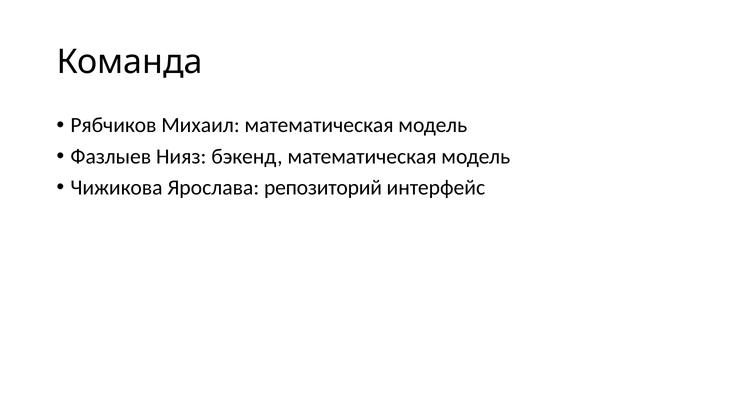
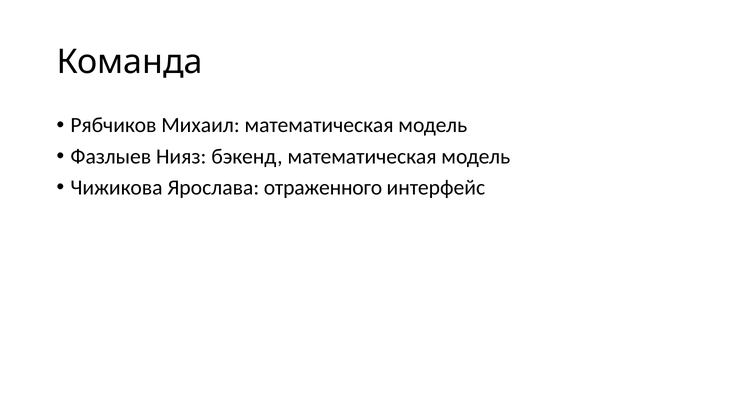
репозиторий: репозиторий -> отраженного
